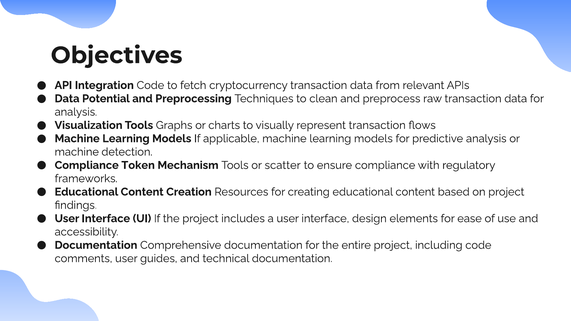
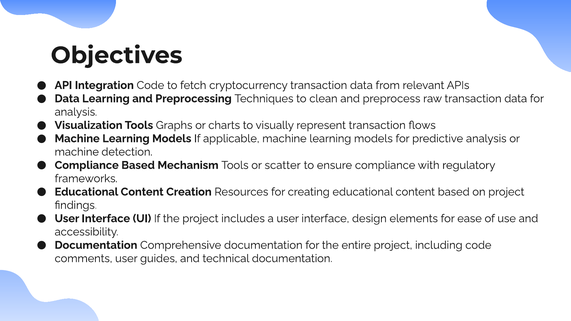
Data Potential: Potential -> Learning
Compliance Token: Token -> Based
